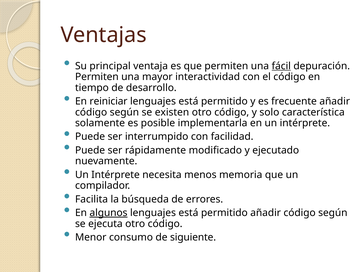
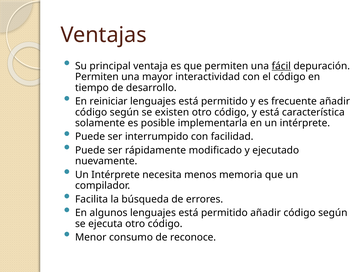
y solo: solo -> está
algunos underline: present -> none
siguiente: siguiente -> reconoce
